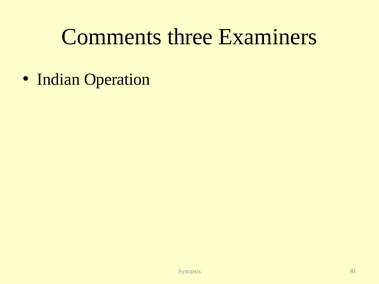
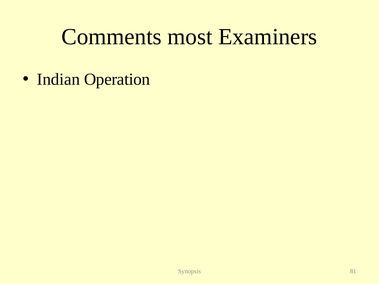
three: three -> most
